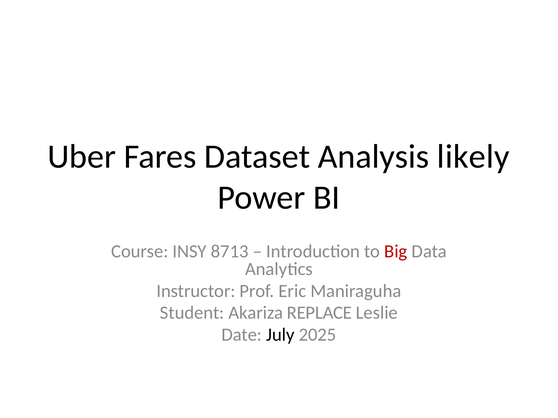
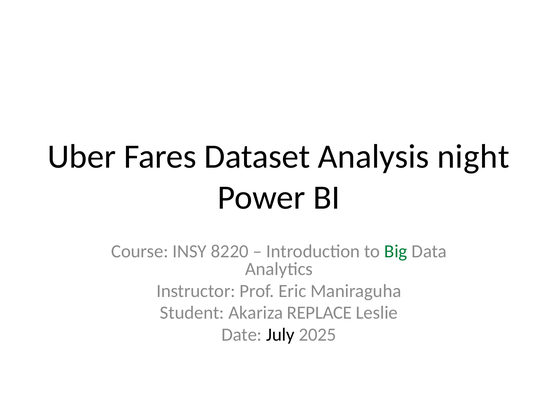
likely: likely -> night
8713: 8713 -> 8220
Big colour: red -> green
